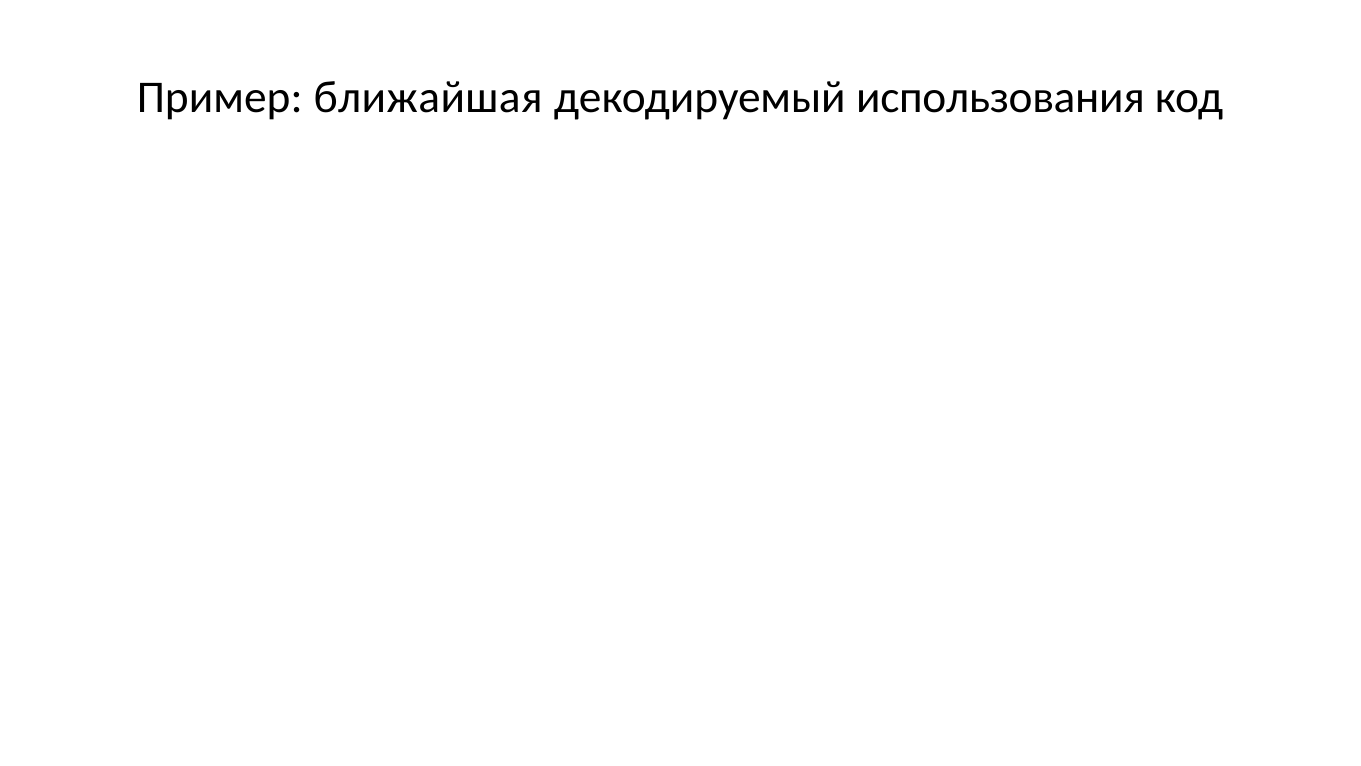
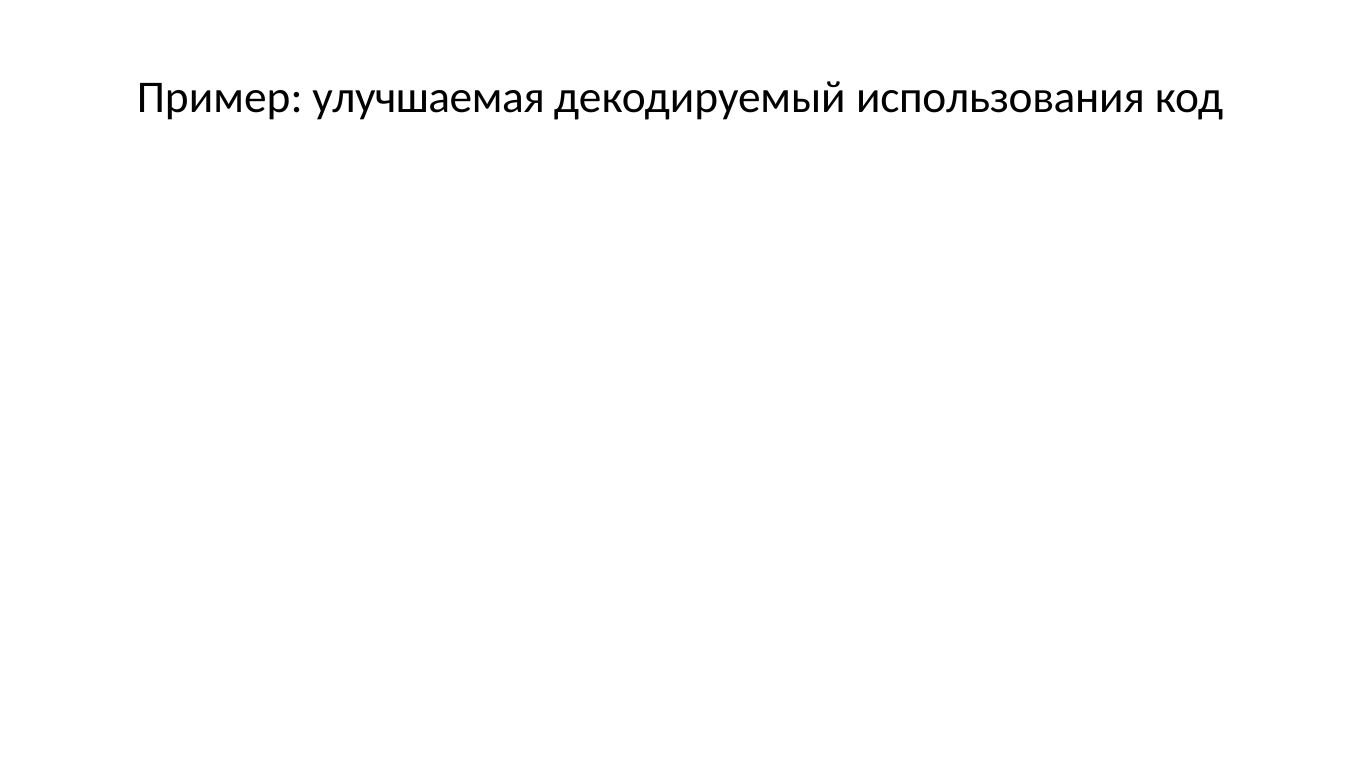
ближайшая: ближайшая -> улучшаемая
